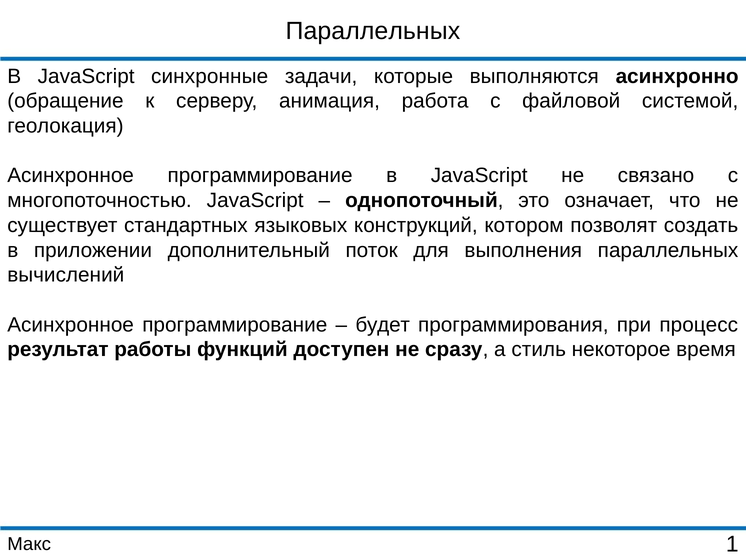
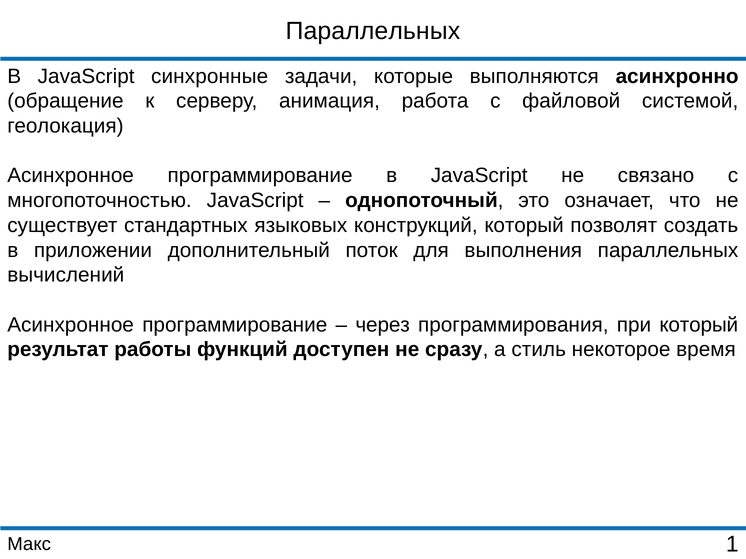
конструкций котором: котором -> который
будет: будет -> через
при процесс: процесс -> который
